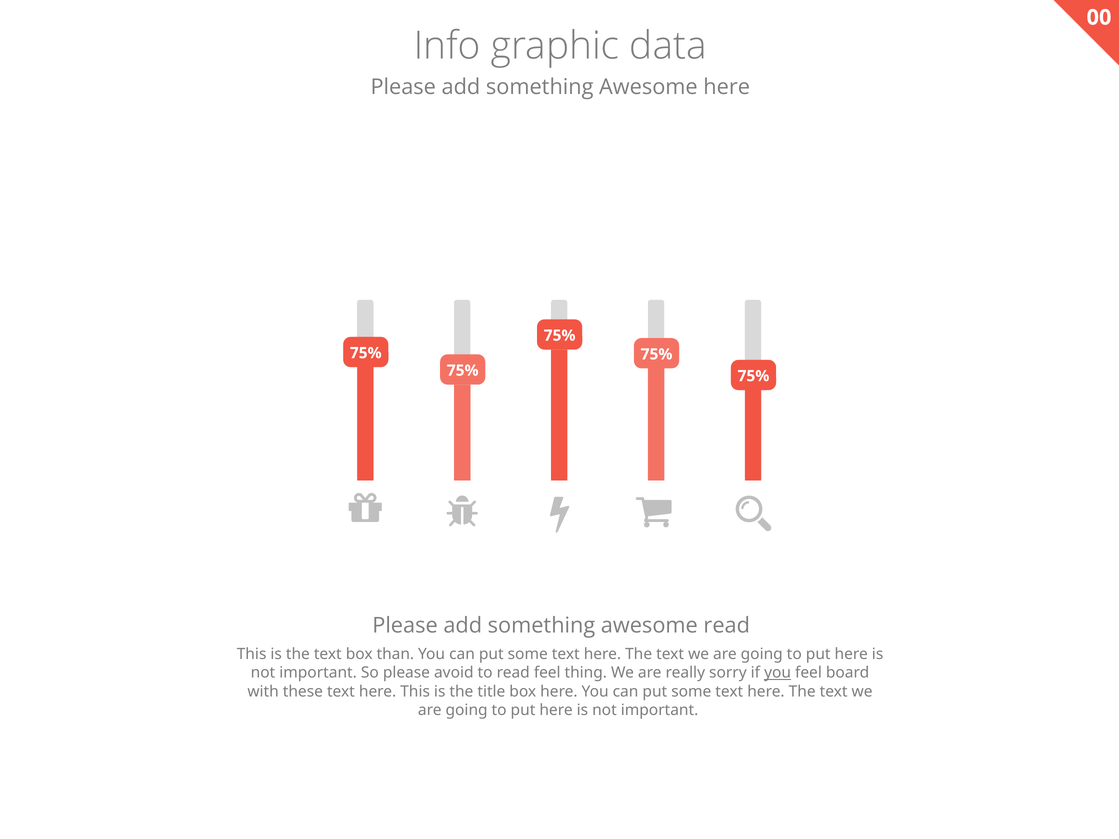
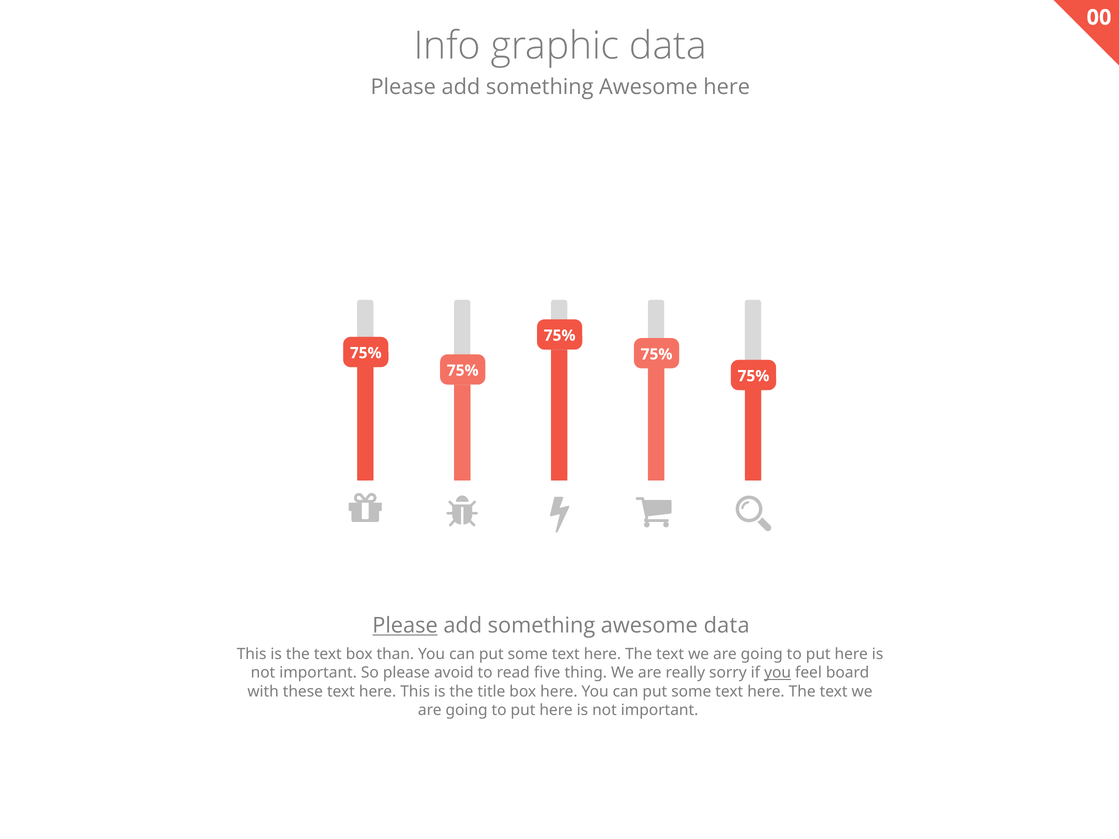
Please at (405, 626) underline: none -> present
awesome read: read -> data
read feel: feel -> five
